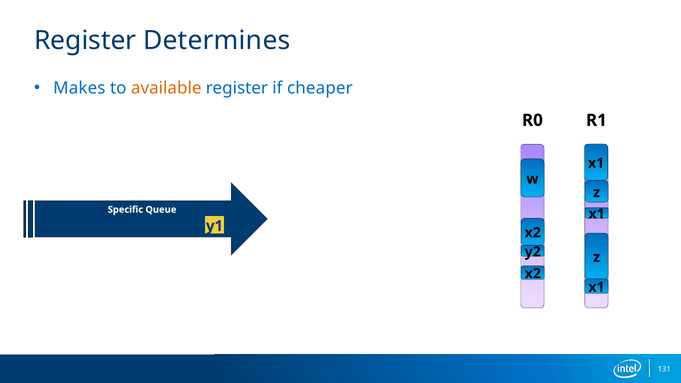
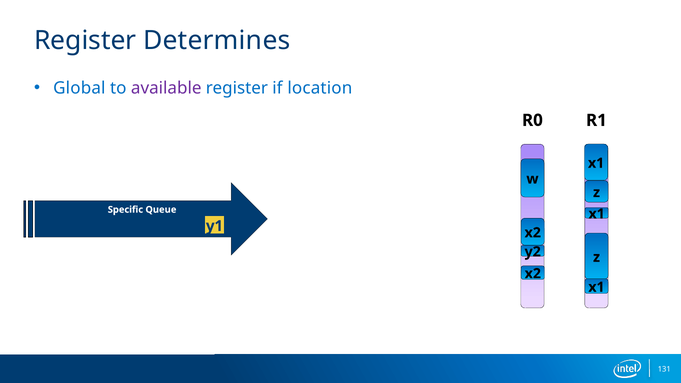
Makes: Makes -> Global
available colour: orange -> purple
cheaper: cheaper -> location
